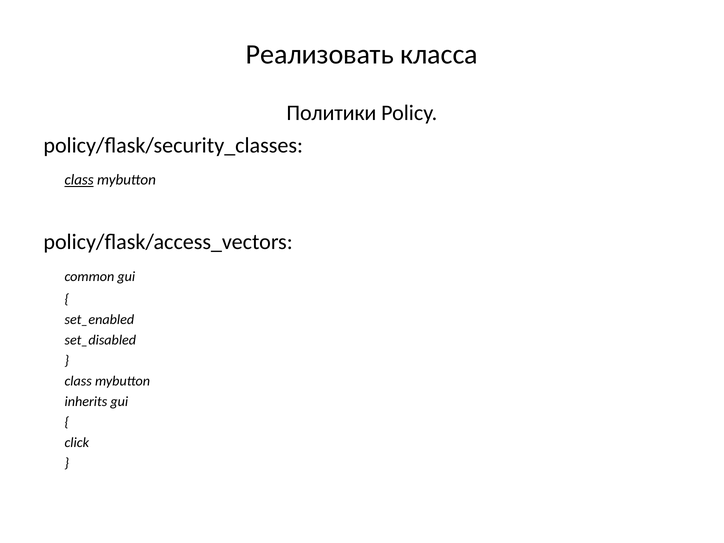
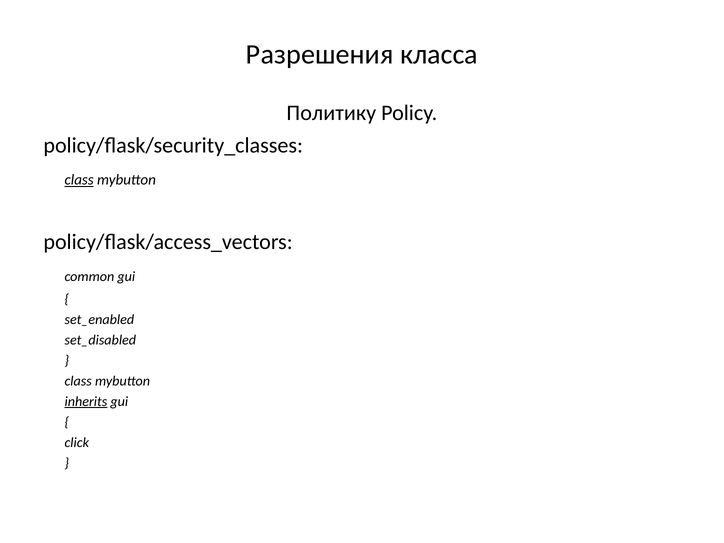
Реализовать: Реализовать -> Разрешения
Политики: Политики -> Политику
inherits underline: none -> present
